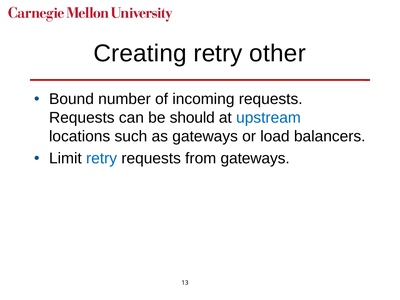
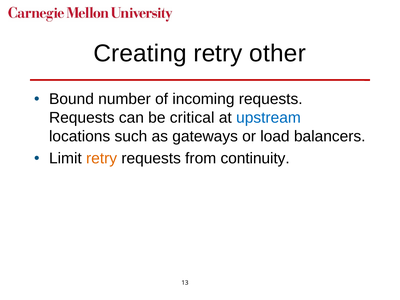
should: should -> critical
retry at (102, 158) colour: blue -> orange
from gateways: gateways -> continuity
